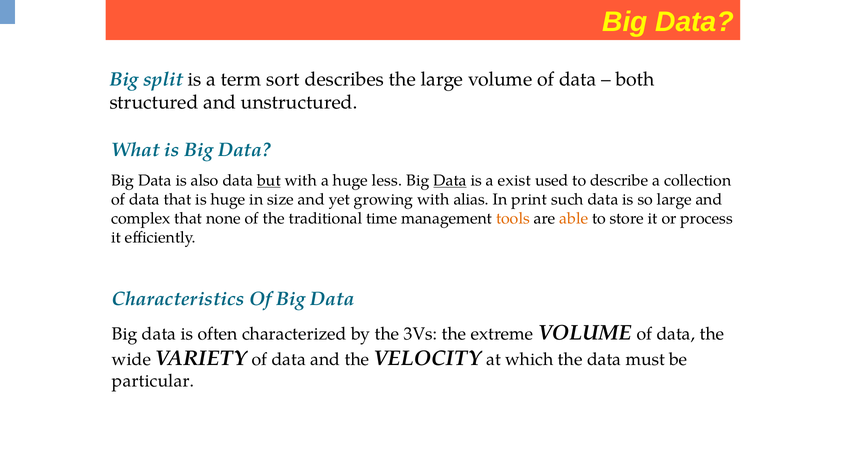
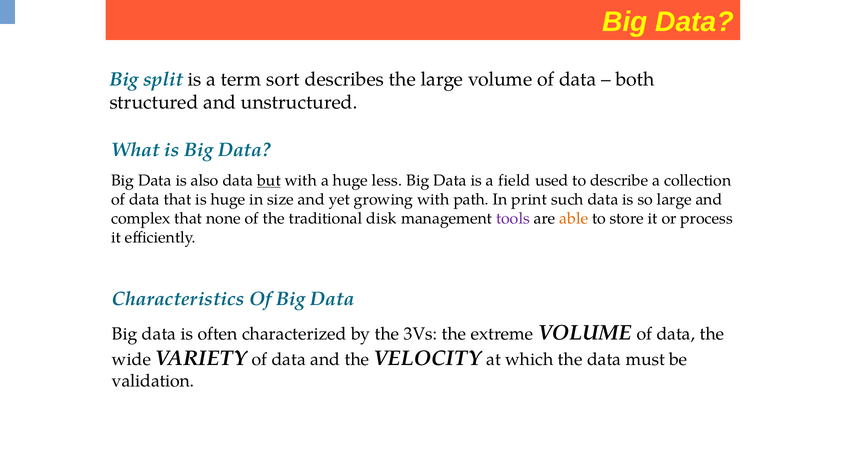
Data at (450, 180) underline: present -> none
exist: exist -> field
alias: alias -> path
time: time -> disk
tools colour: orange -> purple
particular: particular -> validation
